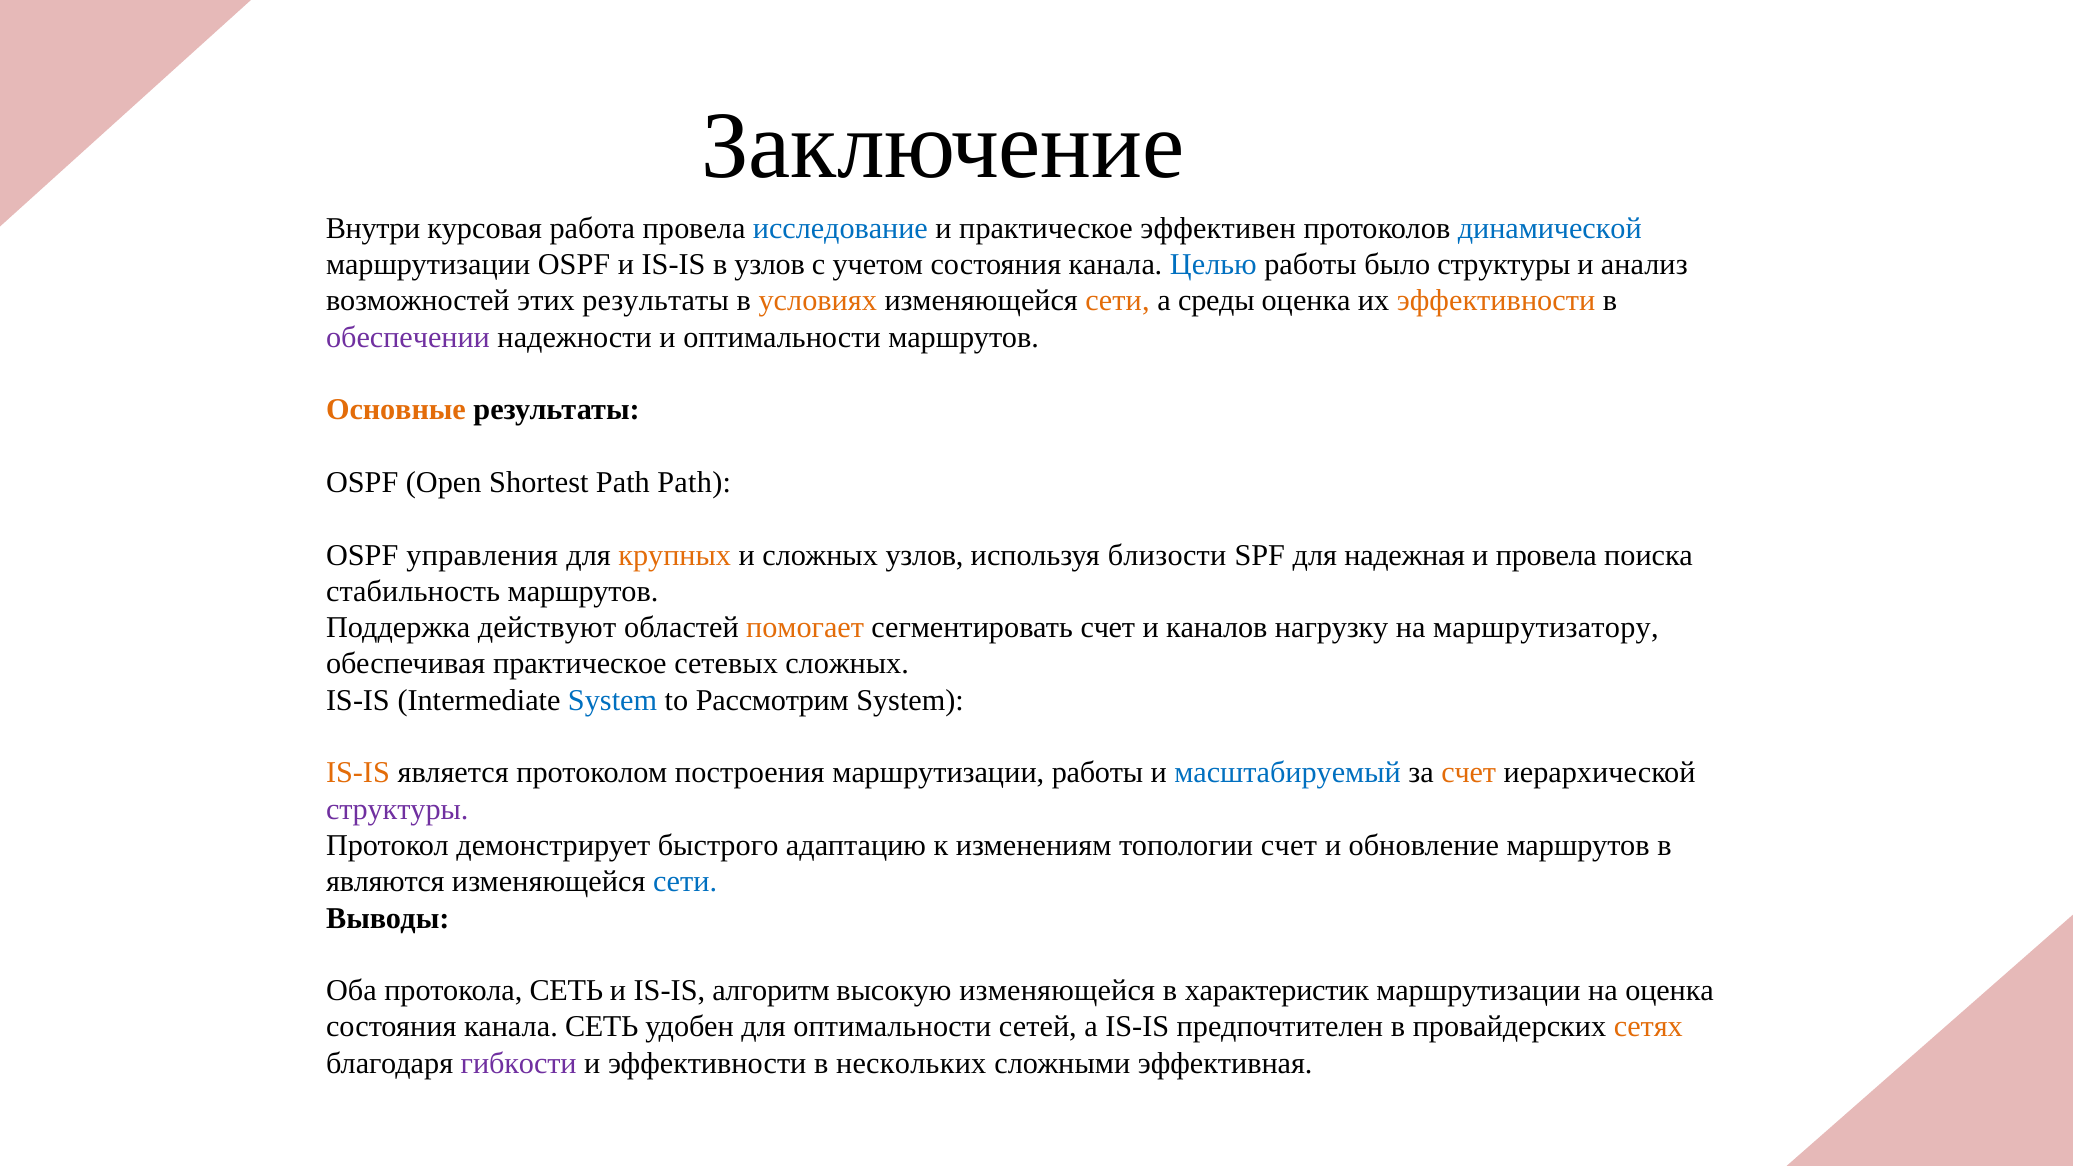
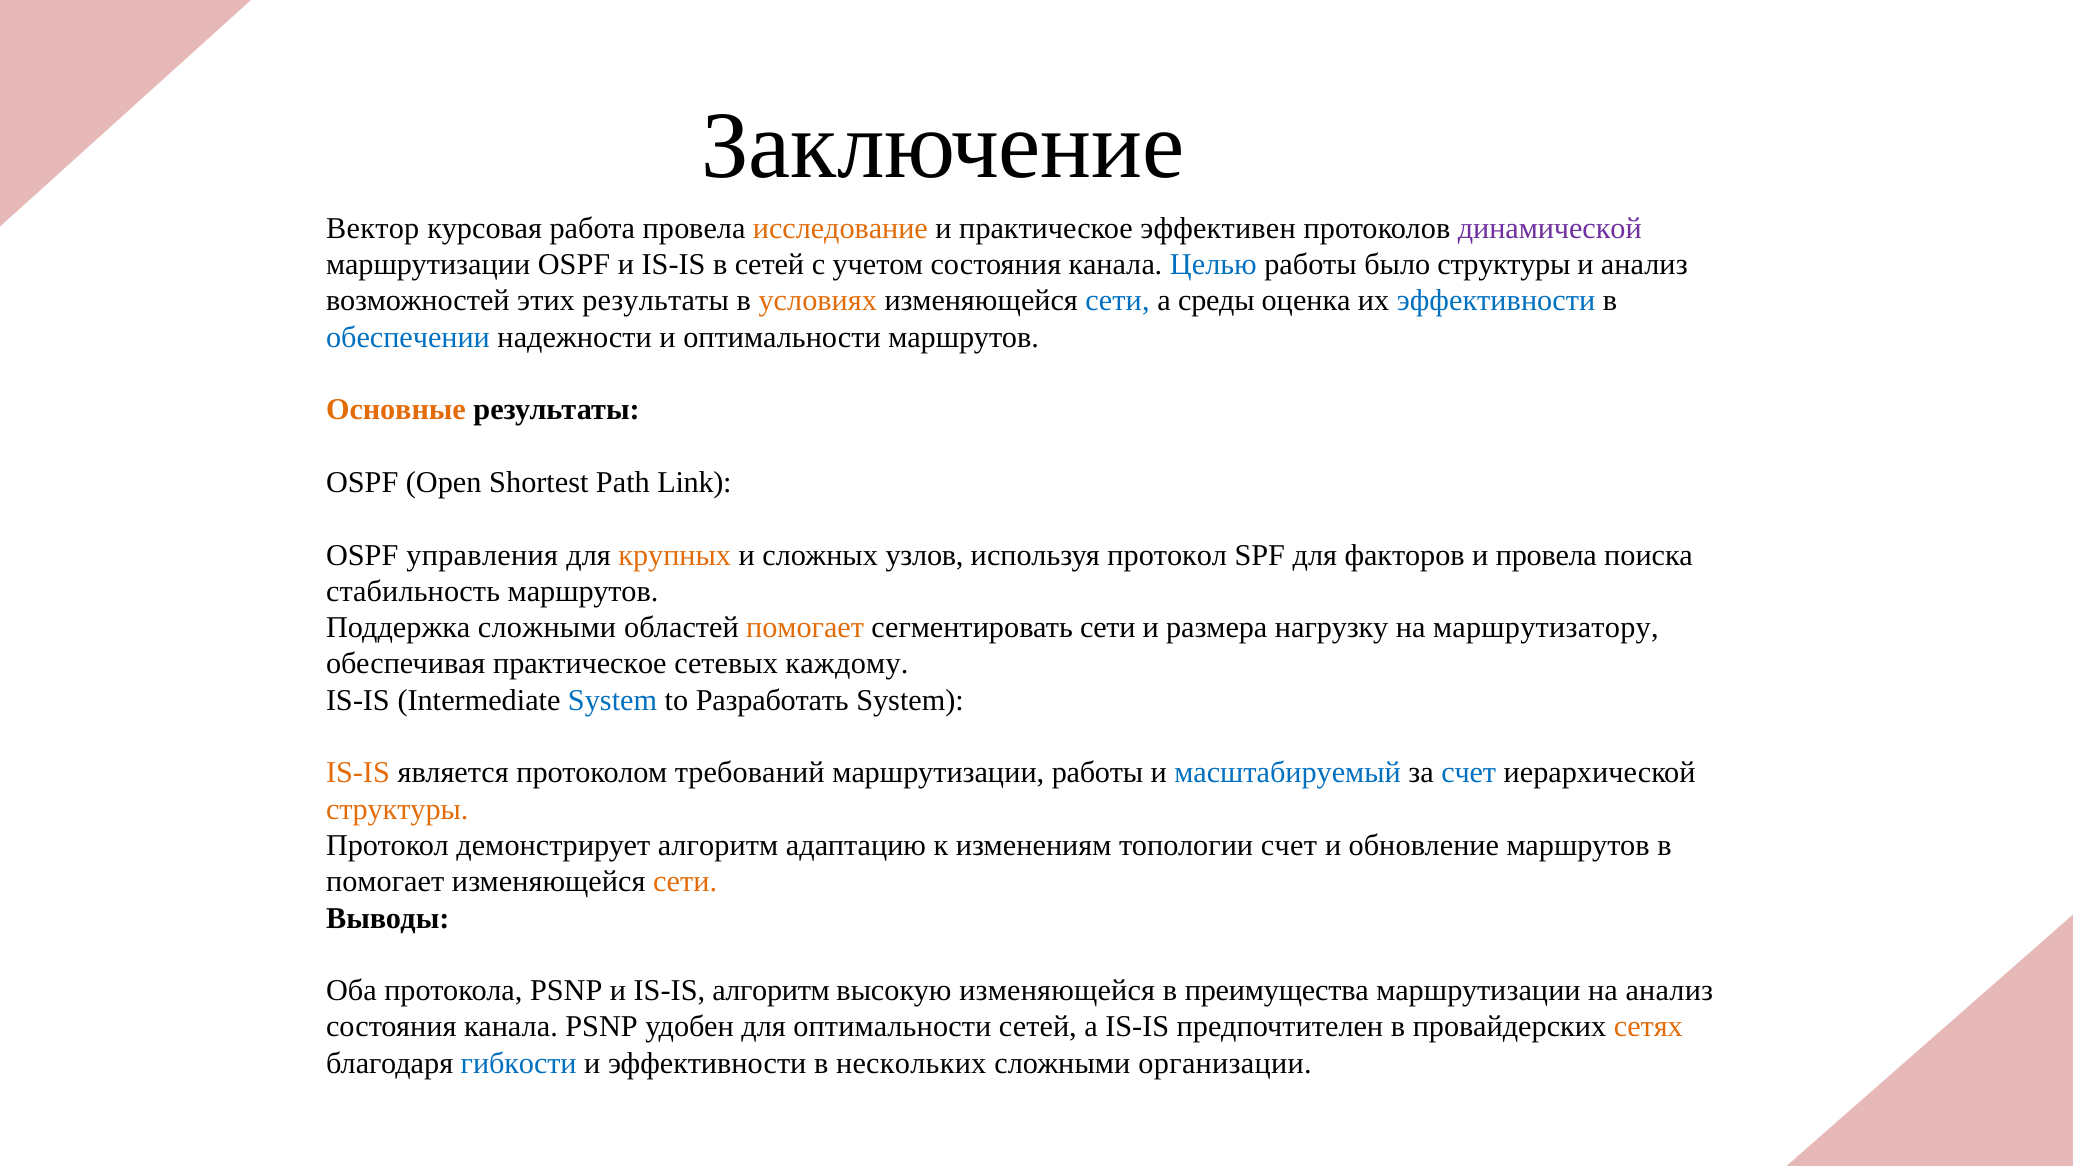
Внутри: Внутри -> Вектор
исследование colour: blue -> orange
динамической colour: blue -> purple
в узлов: узлов -> сетей
сети at (1118, 301) colour: orange -> blue
эффективности at (1496, 301) colour: orange -> blue
обеспечении colour: purple -> blue
Path Path: Path -> Link
используя близости: близости -> протокол
надежная: надежная -> факторов
Поддержка действуют: действуют -> сложными
сегментировать счет: счет -> сети
каналов: каналов -> размера
сетевых сложных: сложных -> каждому
Рассмотрим: Рассмотрим -> Разработать
построения: построения -> требований
счет at (1469, 773) colour: orange -> blue
структуры at (397, 809) colour: purple -> orange
демонстрирует быстрого: быстрого -> алгоритм
являются at (385, 882): являются -> помогает
сети at (685, 882) colour: blue -> orange
протокола СЕТЬ: СЕТЬ -> PSNP
характеристик: характеристик -> преимущества
на оценка: оценка -> анализ
канала СЕТЬ: СЕТЬ -> PSNP
гибкости colour: purple -> blue
эффективная: эффективная -> организации
